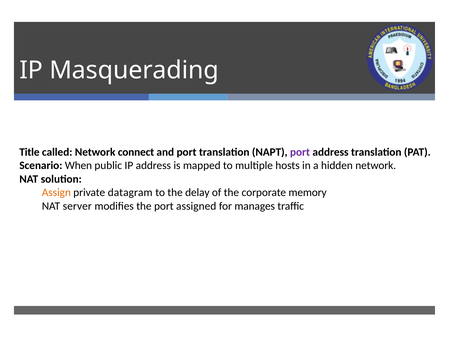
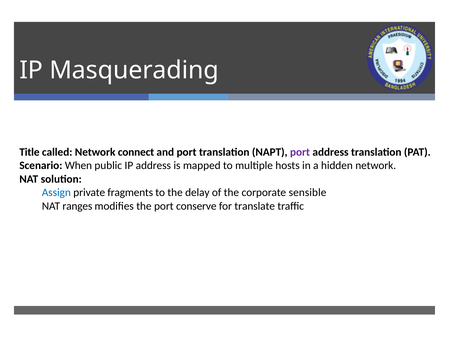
Assign colour: orange -> blue
datagram: datagram -> fragments
memory: memory -> sensible
server: server -> ranges
assigned: assigned -> conserve
manages: manages -> translate
